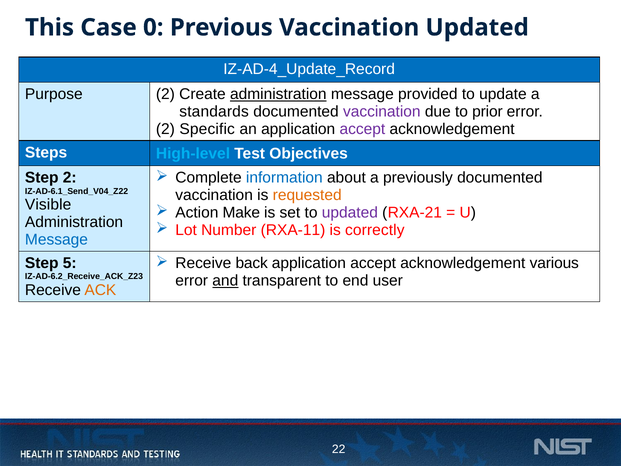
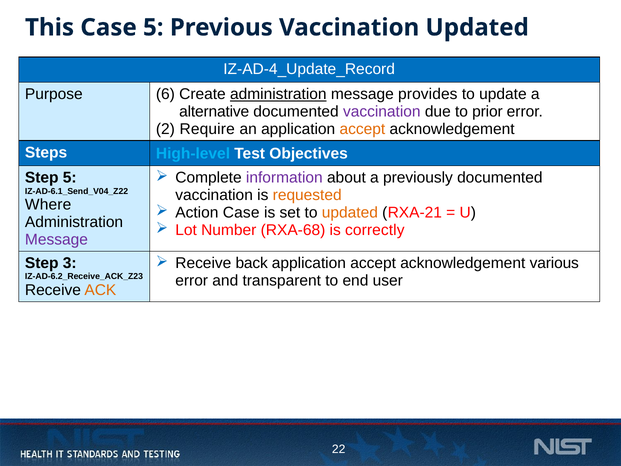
Case 0: 0 -> 5
Purpose 2: 2 -> 6
provided: provided -> provides
standards: standards -> alternative
Specific: Specific -> Require
accept at (362, 129) colour: purple -> orange
information colour: blue -> purple
Step 2: 2 -> 5
Visible: Visible -> Where
Action Make: Make -> Case
updated at (350, 212) colour: purple -> orange
RXA-11: RXA-11 -> RXA-68
Message at (56, 240) colour: blue -> purple
5: 5 -> 3
and underline: present -> none
